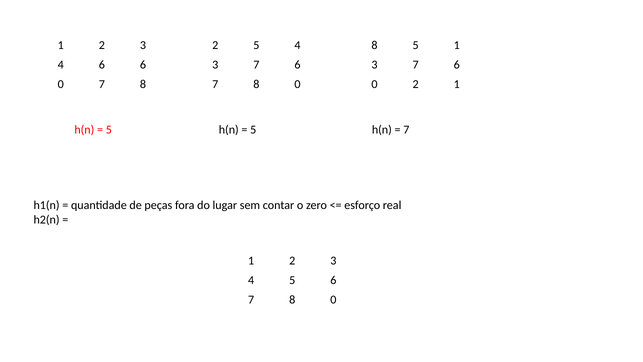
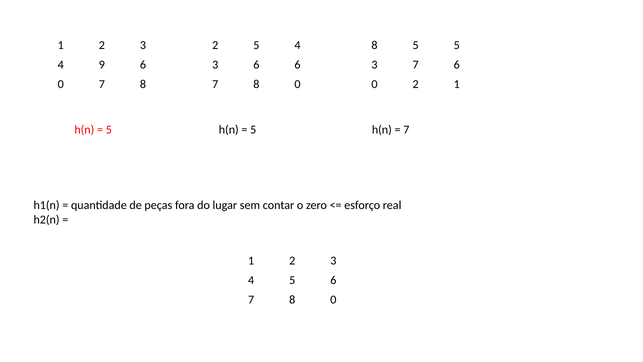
5 1: 1 -> 5
4 6: 6 -> 9
7 at (256, 65): 7 -> 6
